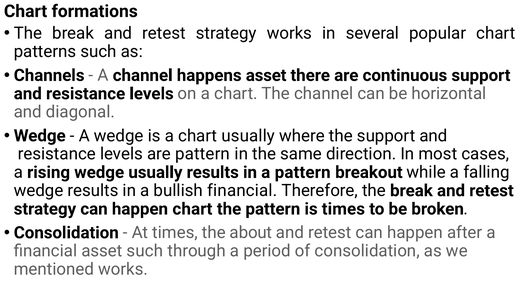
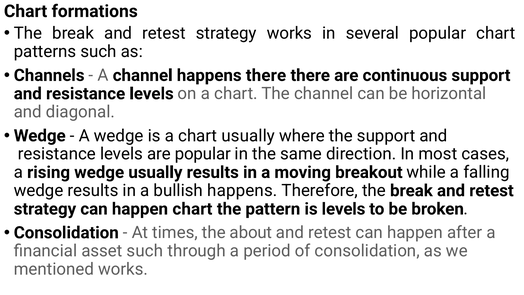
happens asset: asset -> there
are pattern: pattern -> popular
a pattern: pattern -> moving
bullish financial: financial -> happens
is times: times -> levels
